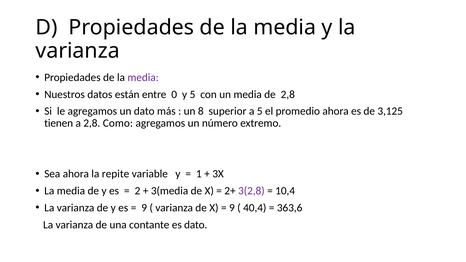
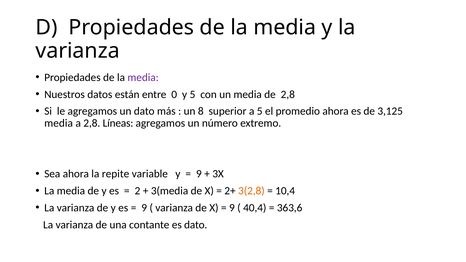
tienen at (59, 123): tienen -> media
Como: Como -> Líneas
1 at (199, 174): 1 -> 9
3(2,8 colour: purple -> orange
